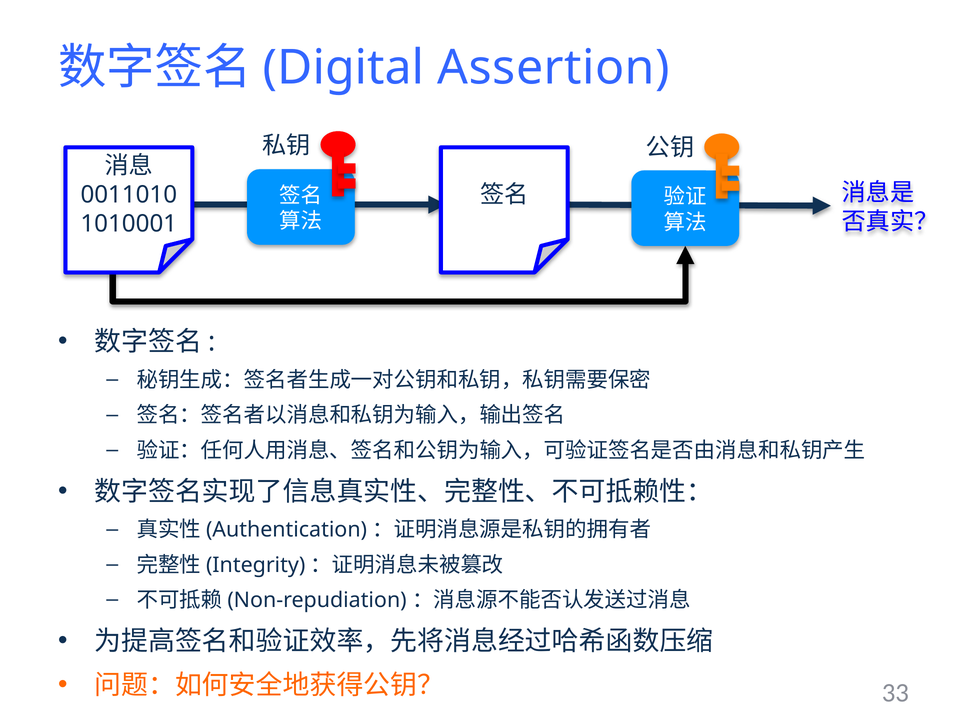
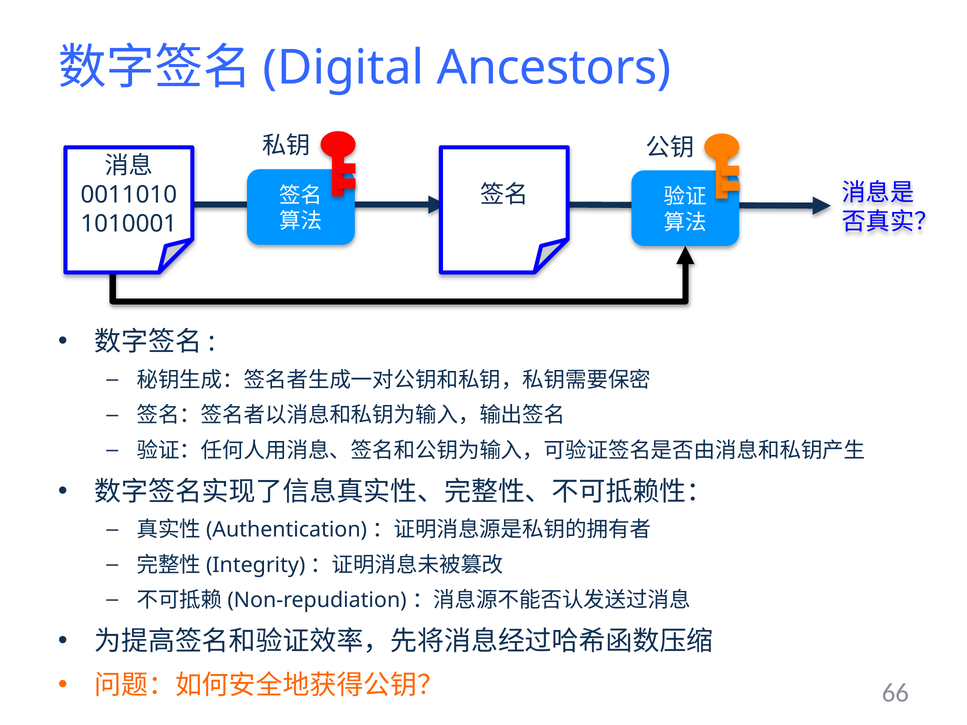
Assertion: Assertion -> Ancestors
33: 33 -> 66
